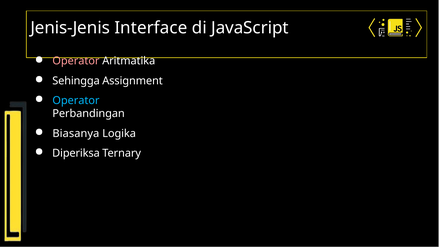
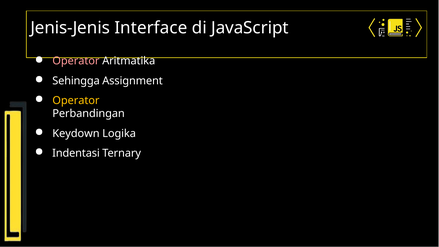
Operator at (76, 100) colour: light blue -> yellow
Biasanya: Biasanya -> Keydown
Diperiksa: Diperiksa -> Indentasi
